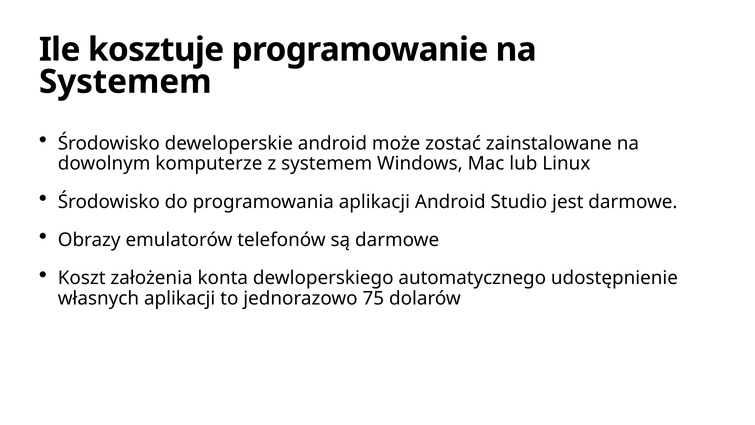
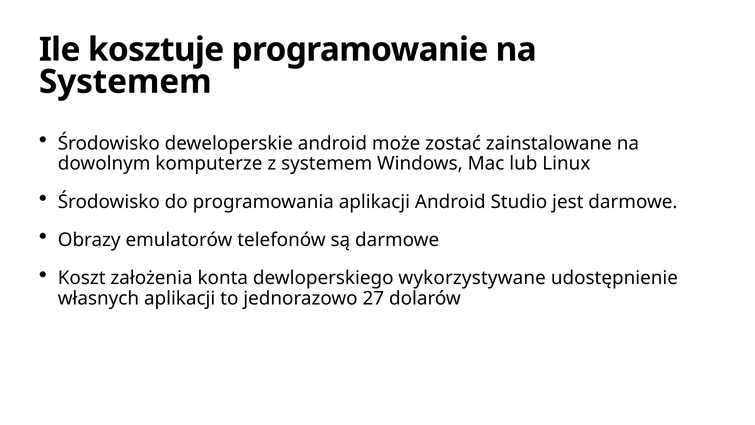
automatycznego: automatycznego -> wykorzystywane
75: 75 -> 27
